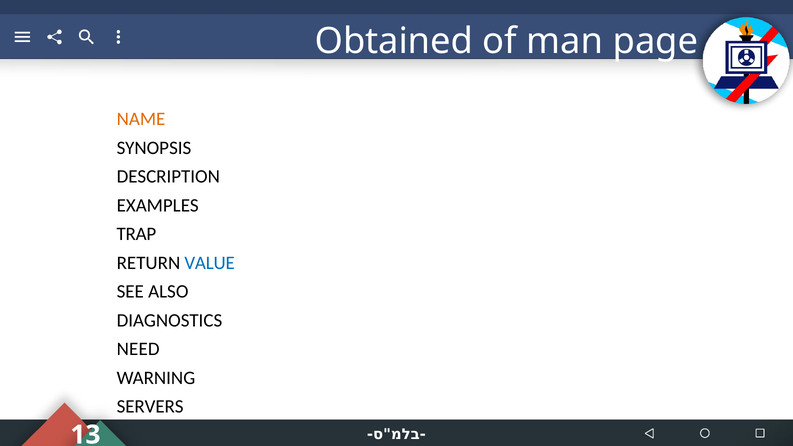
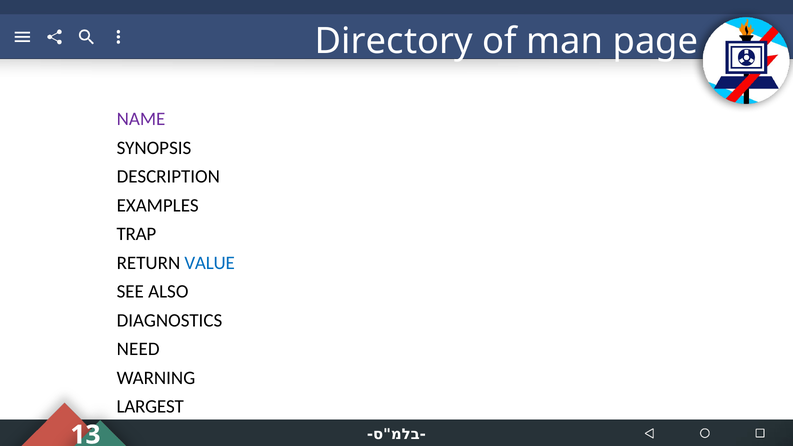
Obtained: Obtained -> Directory
NAME colour: orange -> purple
SERVERS: SERVERS -> LARGEST
